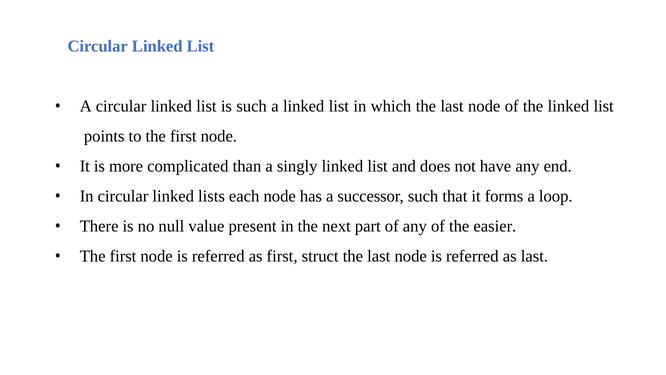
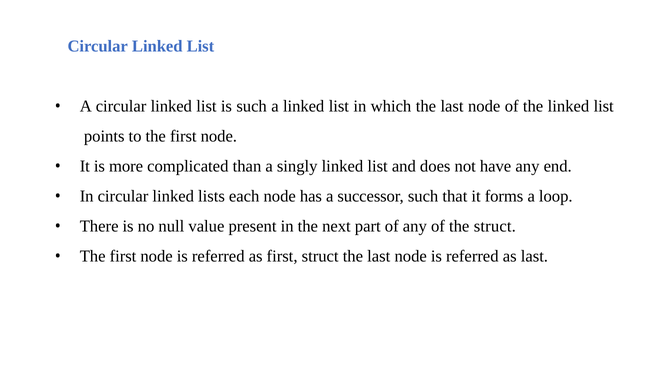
the easier: easier -> struct
